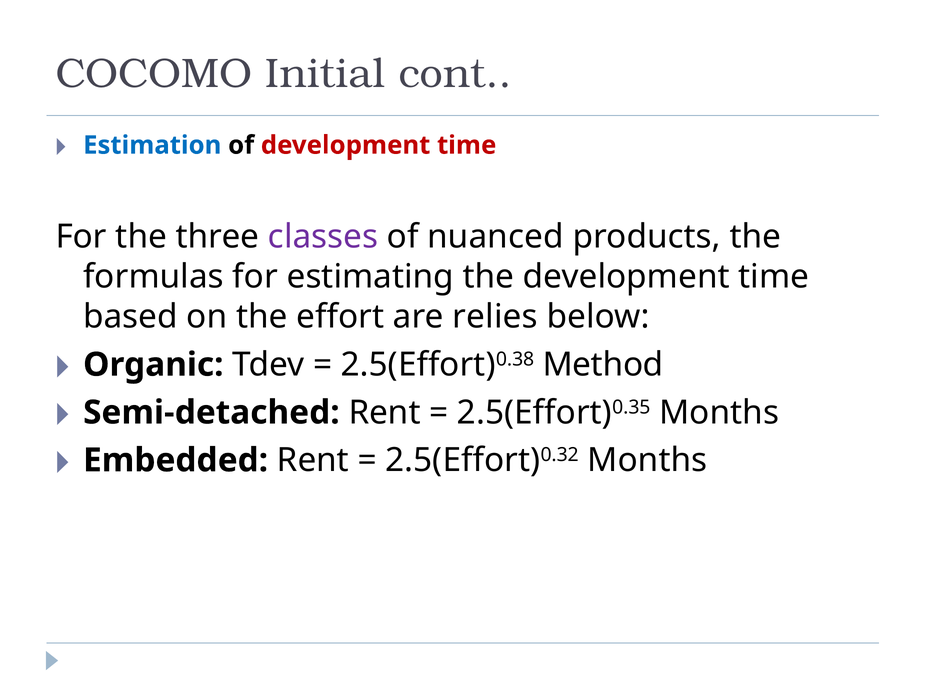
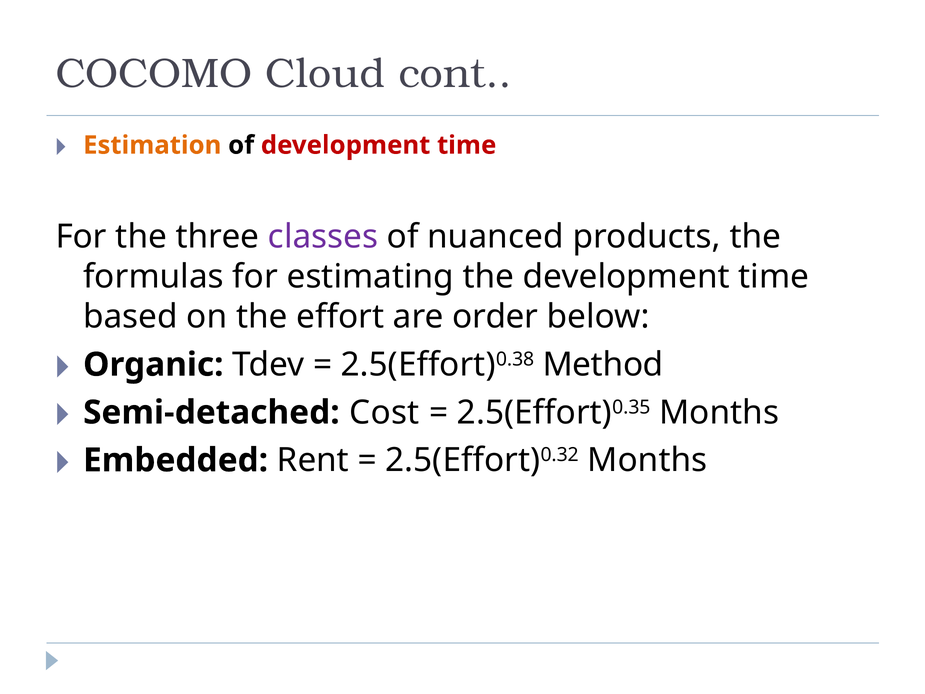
Initial: Initial -> Cloud
Estimation colour: blue -> orange
relies: relies -> order
Semi-detached Rent: Rent -> Cost
